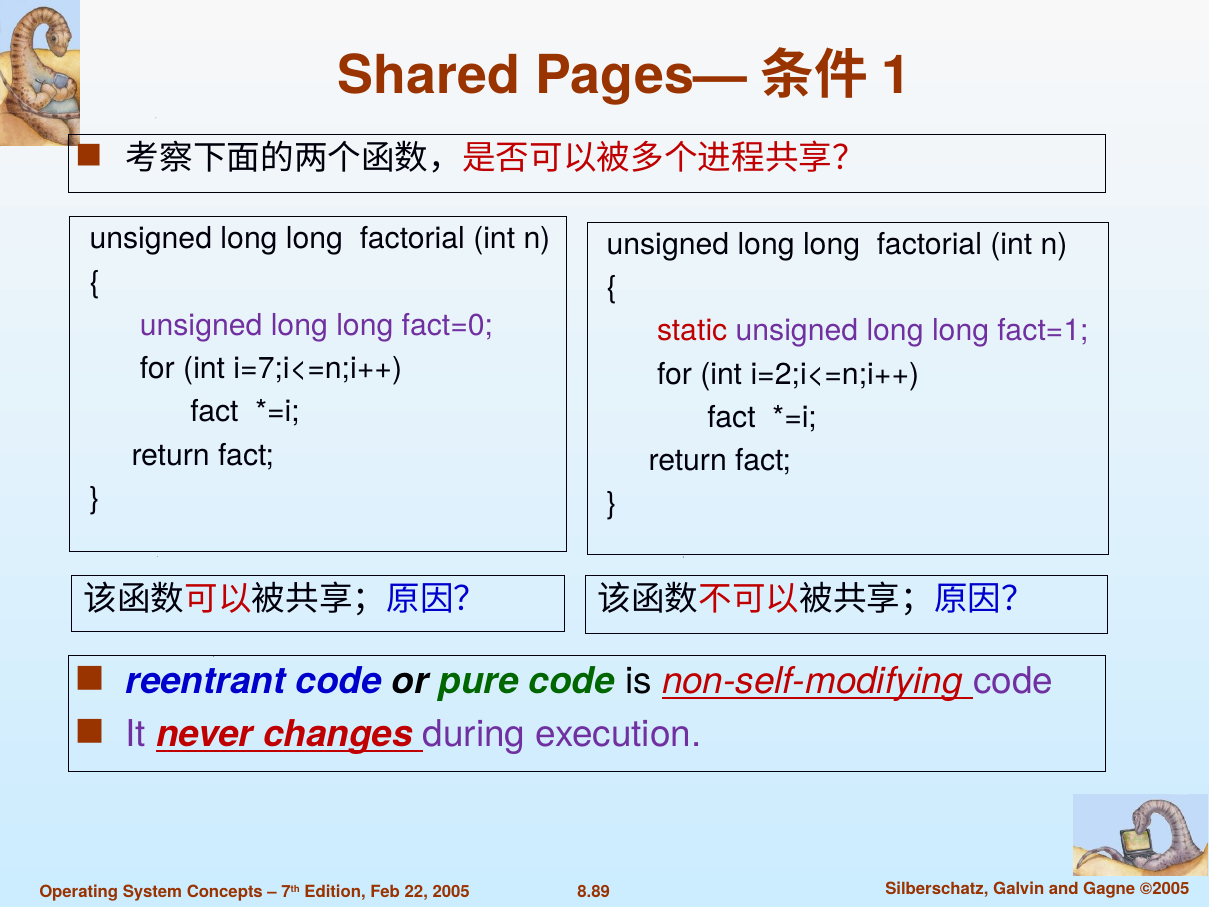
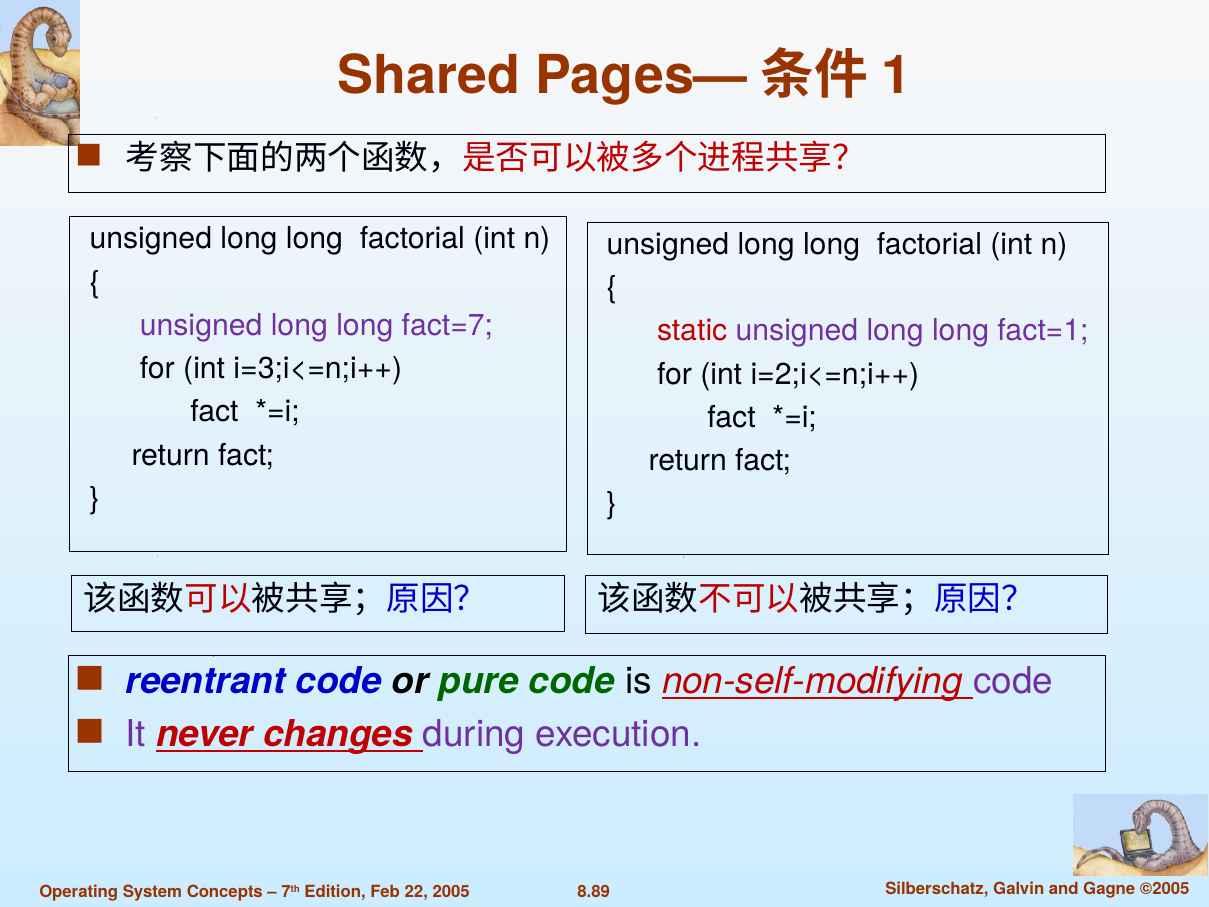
fact=0: fact=0 -> fact=7
i=7;i<=n;i++: i=7;i<=n;i++ -> i=3;i<=n;i++
